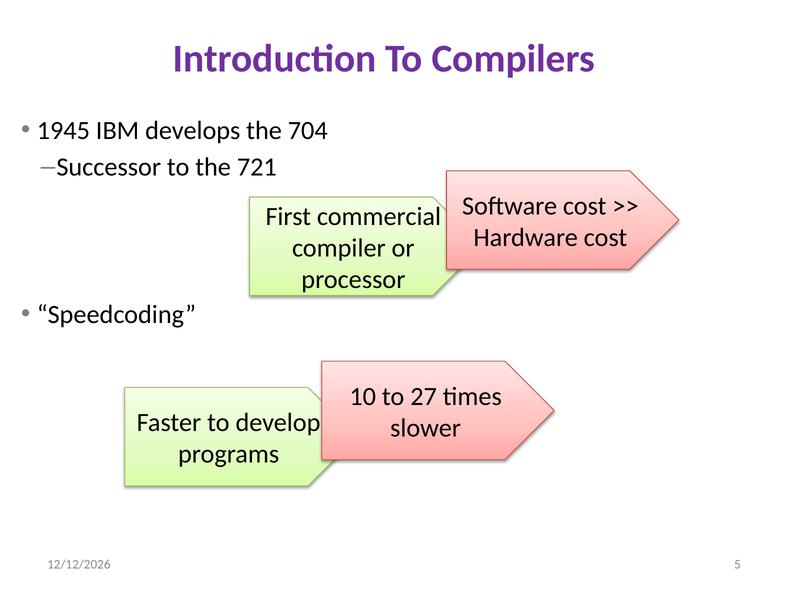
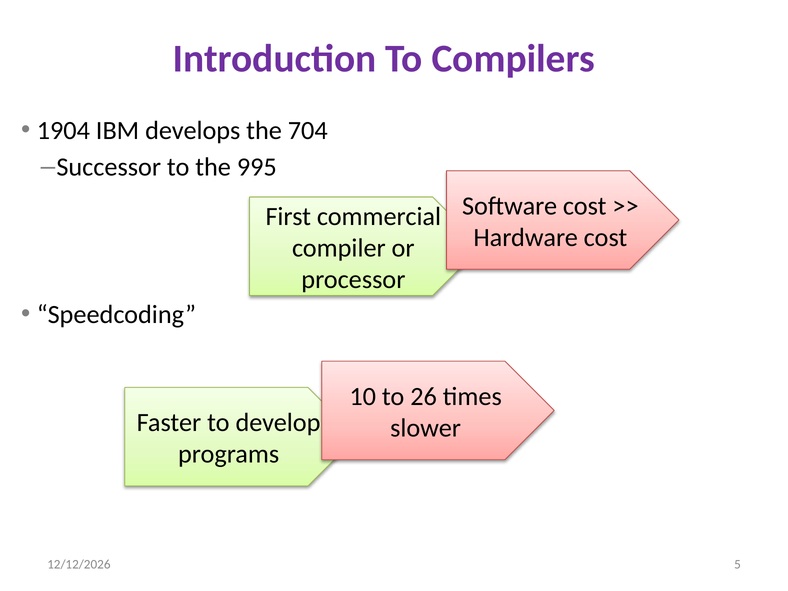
1945: 1945 -> 1904
721: 721 -> 995
27: 27 -> 26
